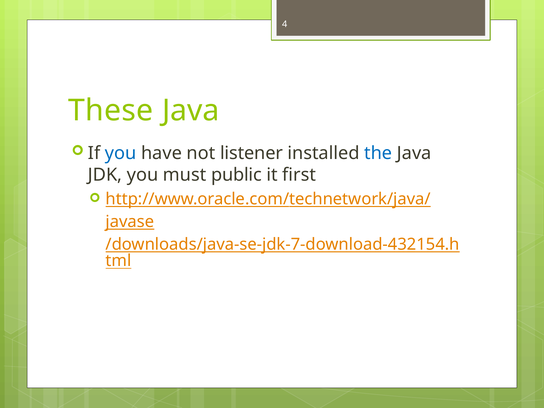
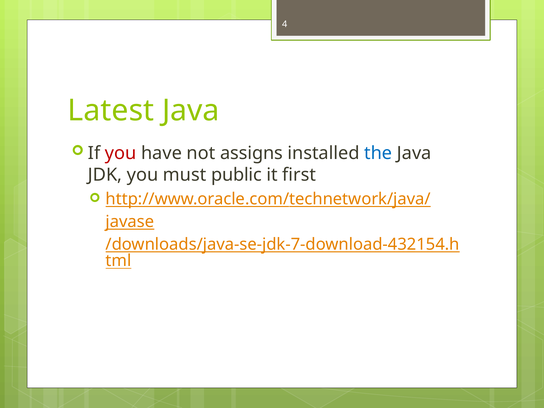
These: These -> Latest
you at (121, 153) colour: blue -> red
listener: listener -> assigns
